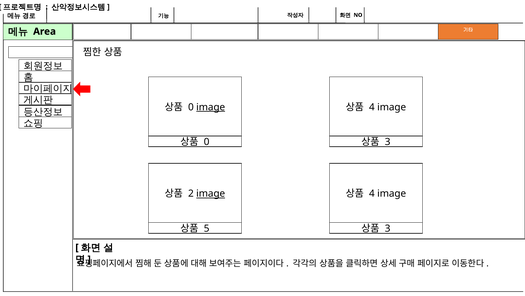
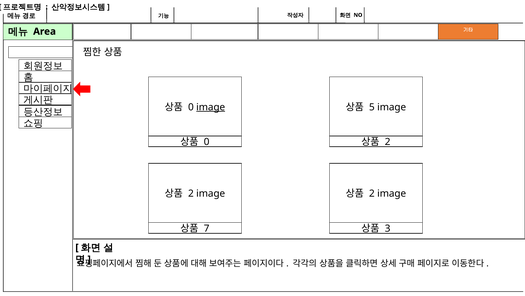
4 at (372, 107): 4 -> 5
3 at (388, 142): 3 -> 2
image at (211, 193) underline: present -> none
4 at (372, 193): 4 -> 2
5: 5 -> 7
